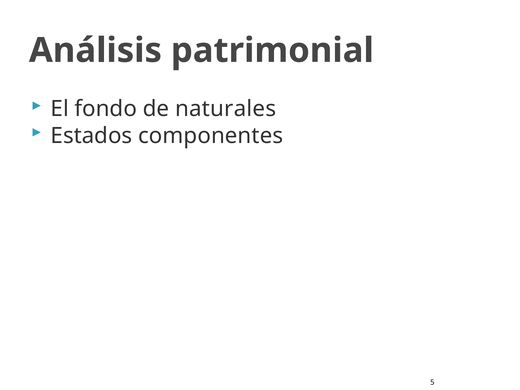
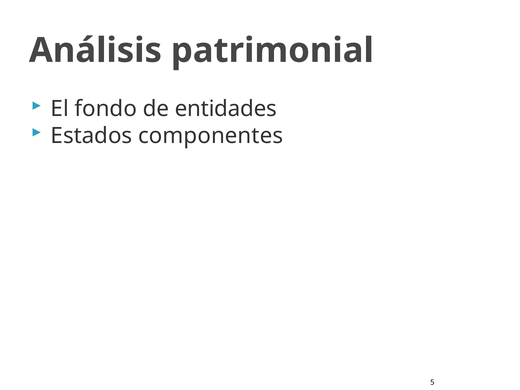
naturales: naturales -> entidades
